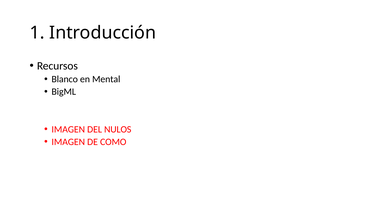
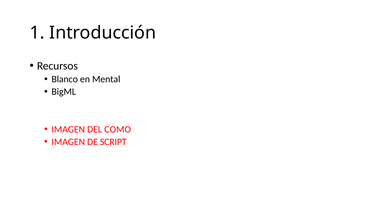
NULOS: NULOS -> COMO
COMO: COMO -> SCRIPT
